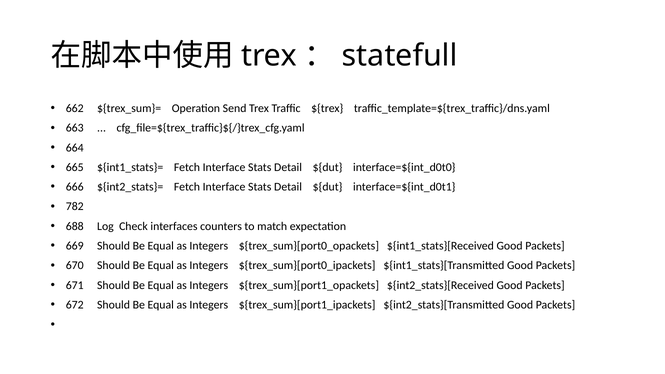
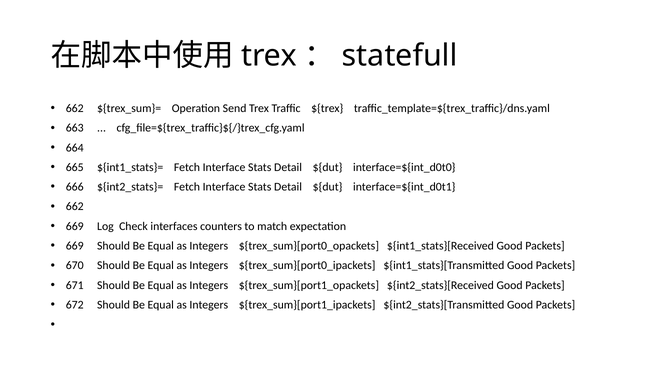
782 at (75, 207): 782 -> 662
688 at (75, 226): 688 -> 669
